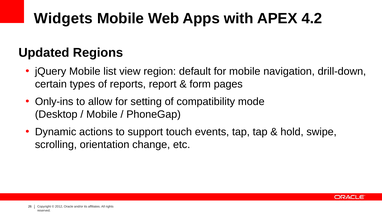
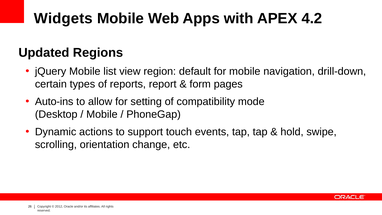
Only-ins: Only-ins -> Auto-ins
